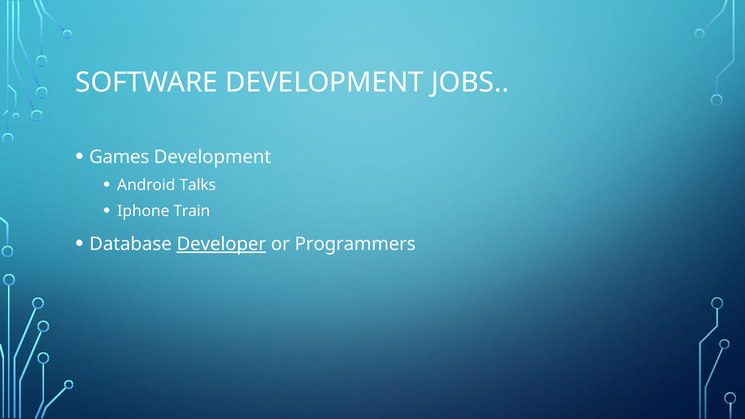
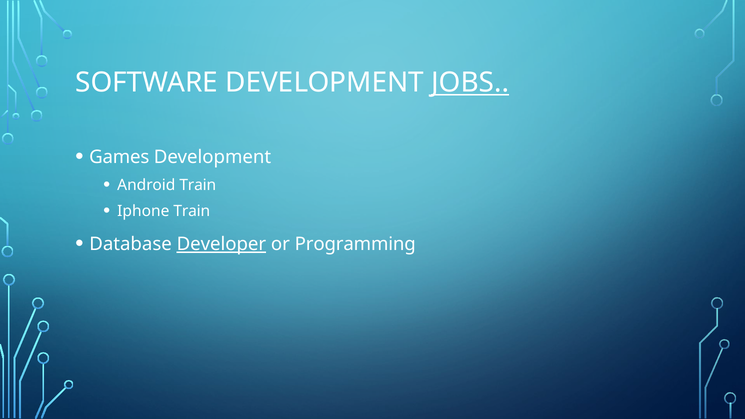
JOBS underline: none -> present
Android Talks: Talks -> Train
Programmers: Programmers -> Programming
